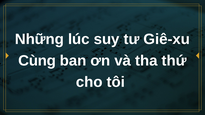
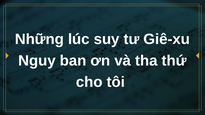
Cùng: Cùng -> Nguy
